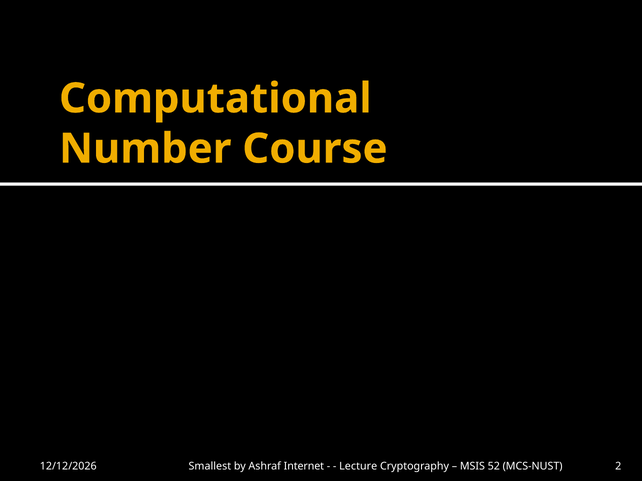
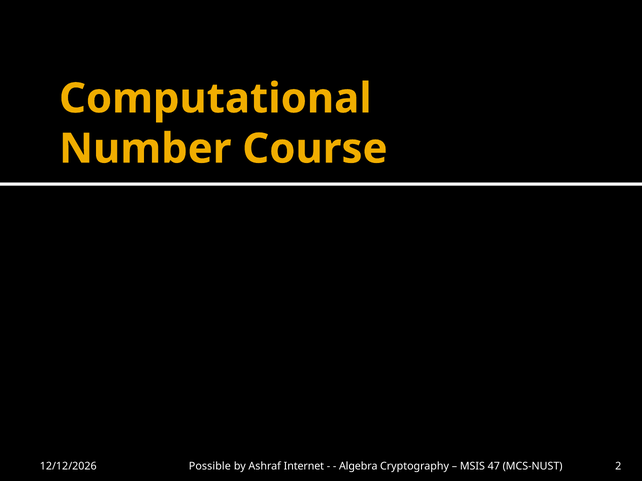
Smallest: Smallest -> Possible
Lecture: Lecture -> Algebra
52: 52 -> 47
